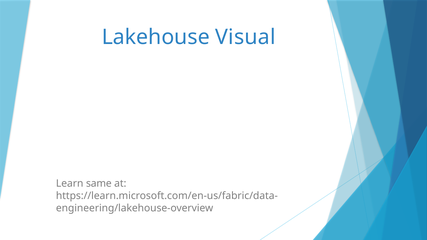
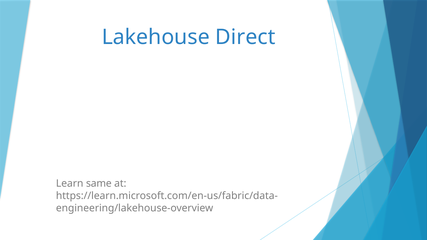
Visual: Visual -> Direct
